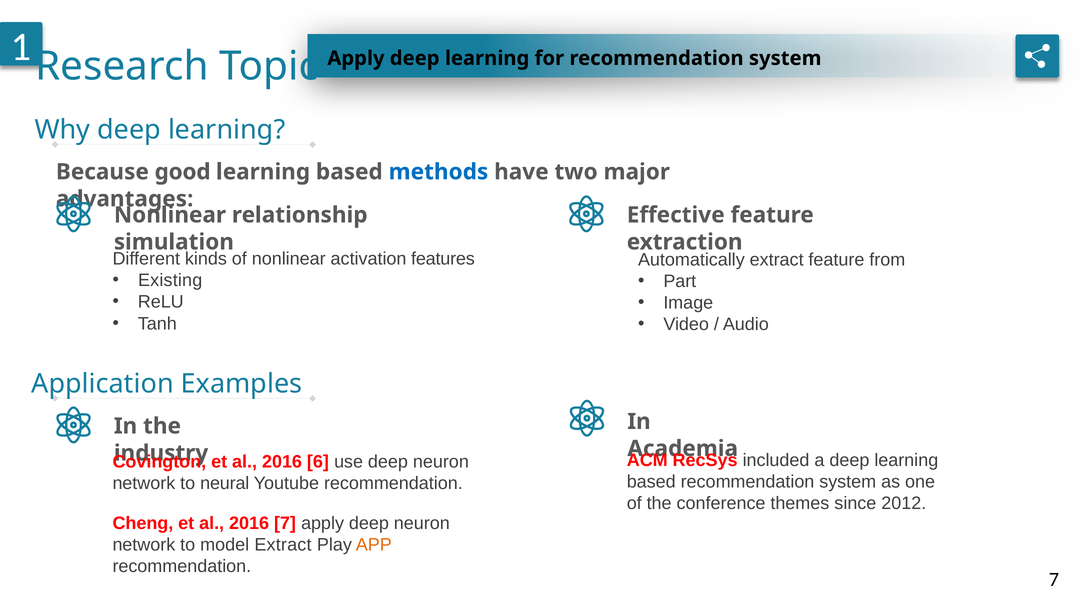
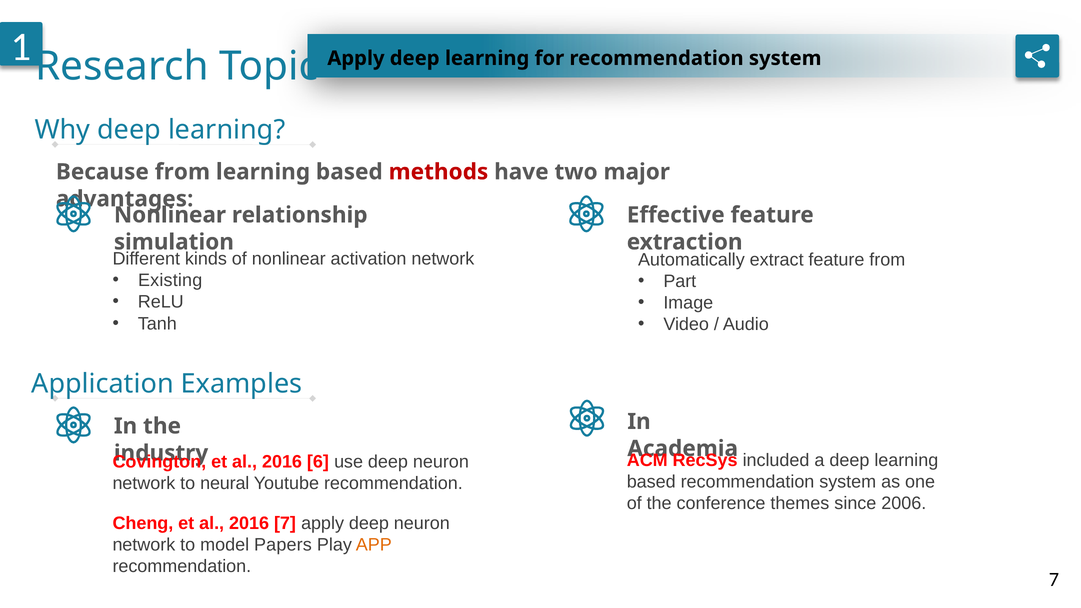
Because good: good -> from
methods colour: blue -> red
activation features: features -> network
2012: 2012 -> 2006
model Extract: Extract -> Papers
